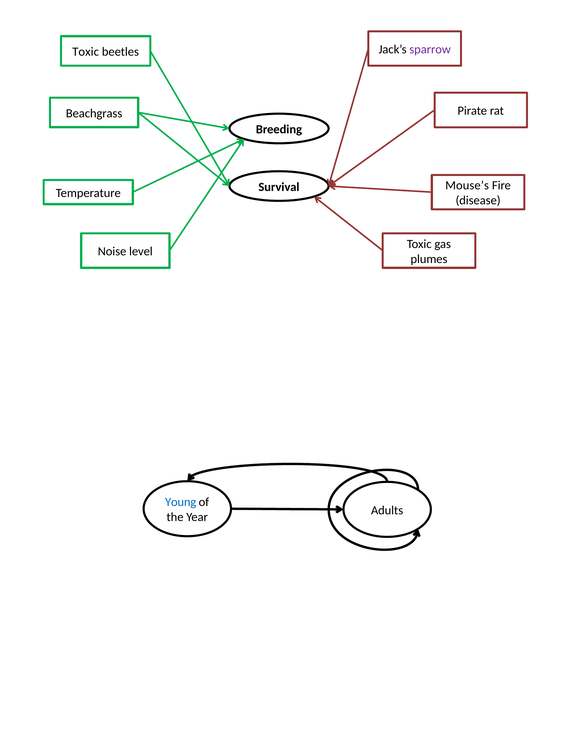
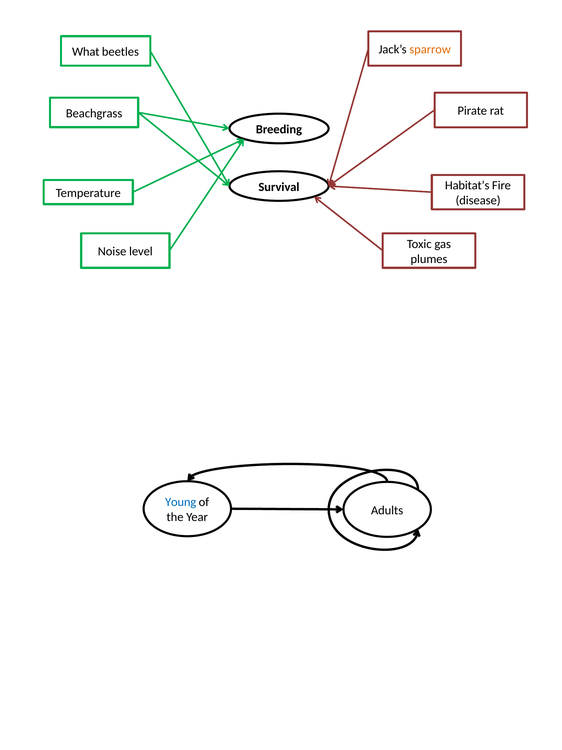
sparrow colour: purple -> orange
Toxic at (86, 52): Toxic -> What
Mouse’s: Mouse’s -> Habitat’s
